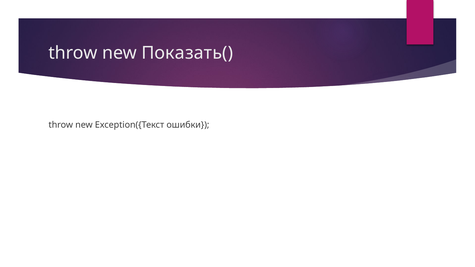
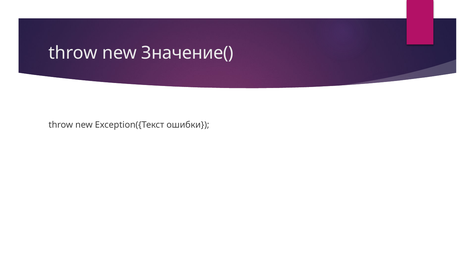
Показать(: Показать( -> Значение(
